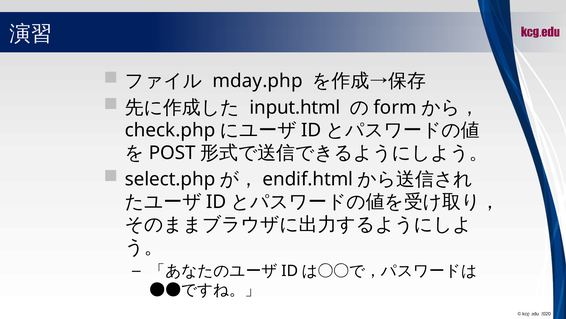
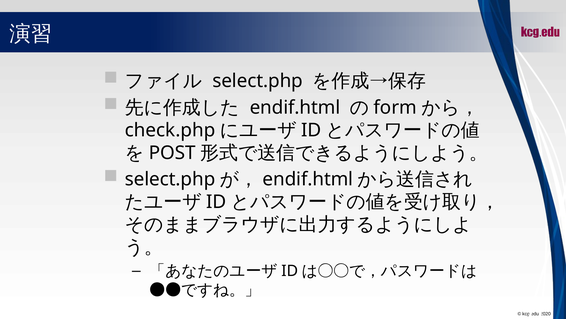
mday.php at (258, 81): mday.php -> select.php
input.html at (295, 107): input.html -> endif.html
